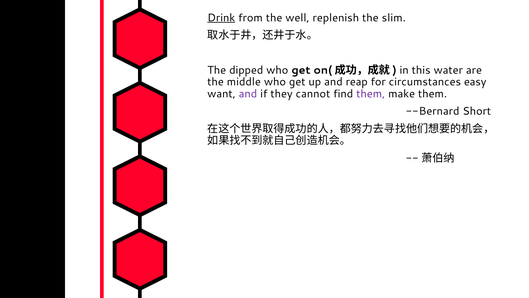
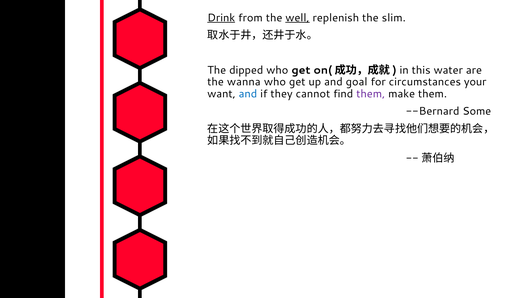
well underline: none -> present
middle: middle -> wanna
reap: reap -> goal
easy: easy -> your
and at (248, 94) colour: purple -> blue
Short: Short -> Some
